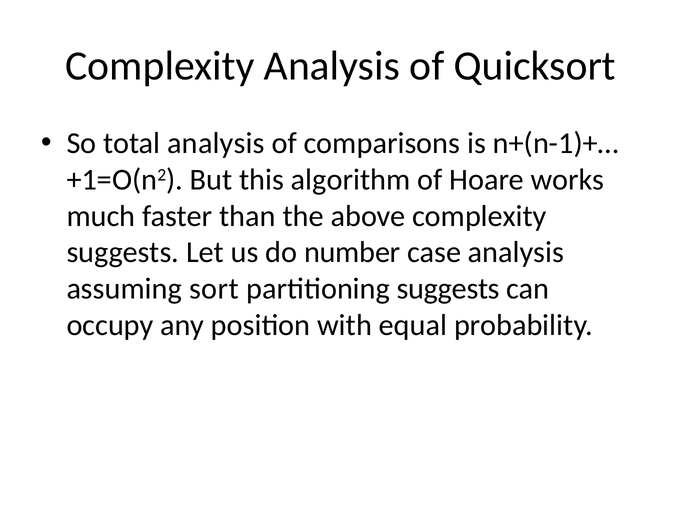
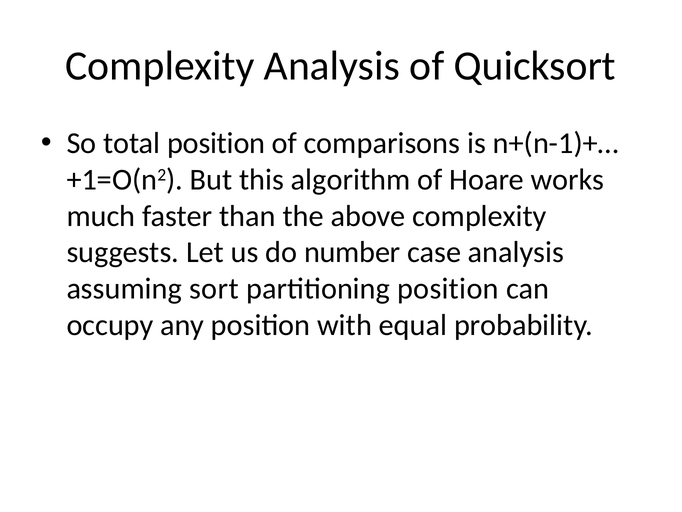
total analysis: analysis -> position
partitioning suggests: suggests -> position
